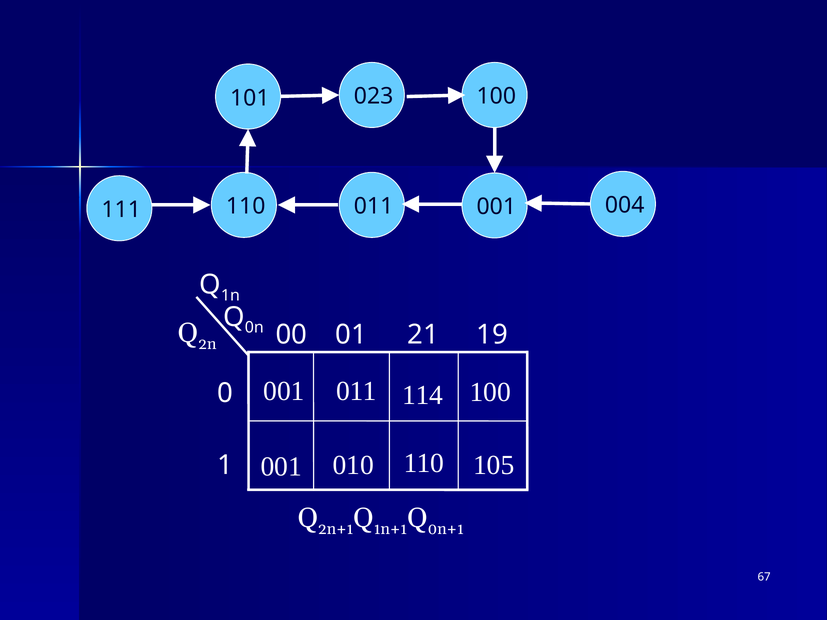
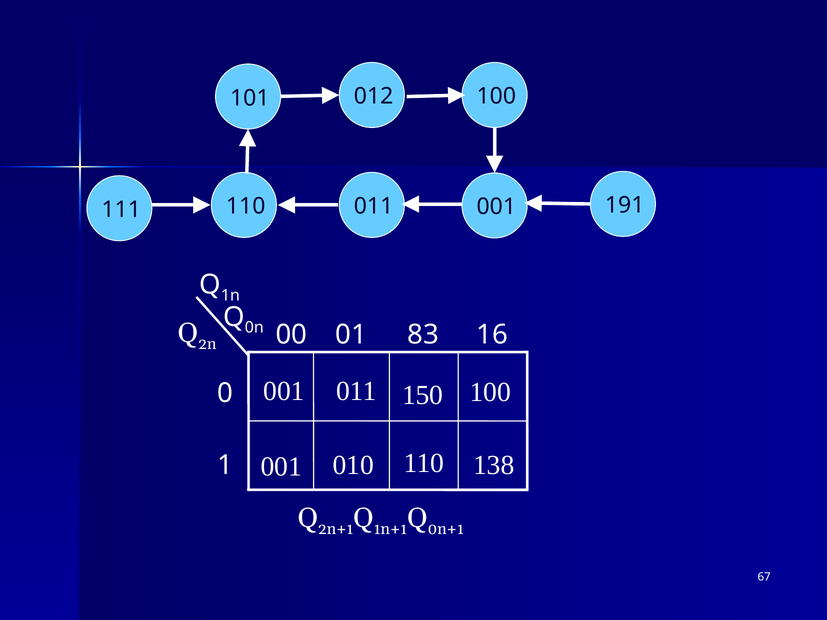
023: 023 -> 012
004: 004 -> 191
21: 21 -> 83
19: 19 -> 16
114: 114 -> 150
105: 105 -> 138
